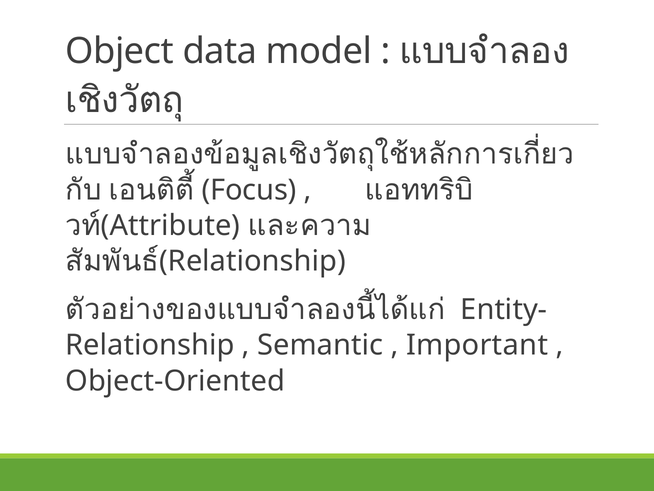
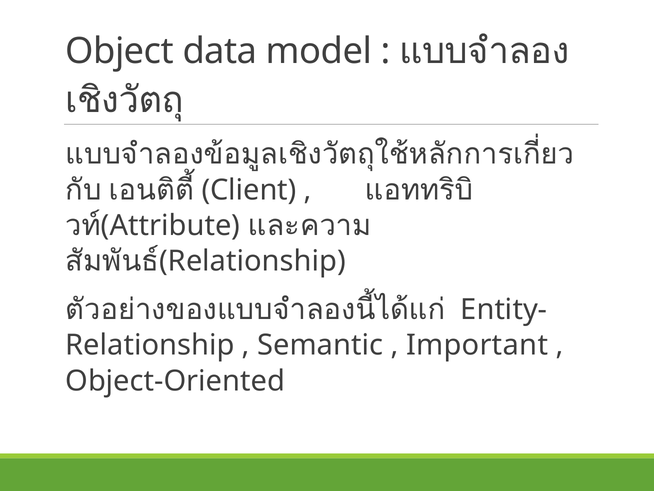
Focus: Focus -> Client
